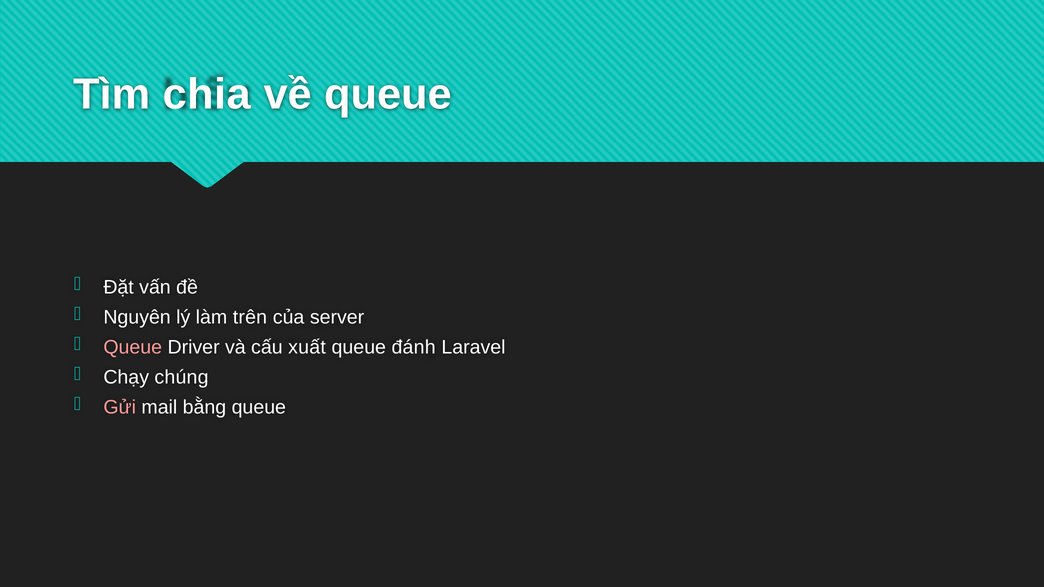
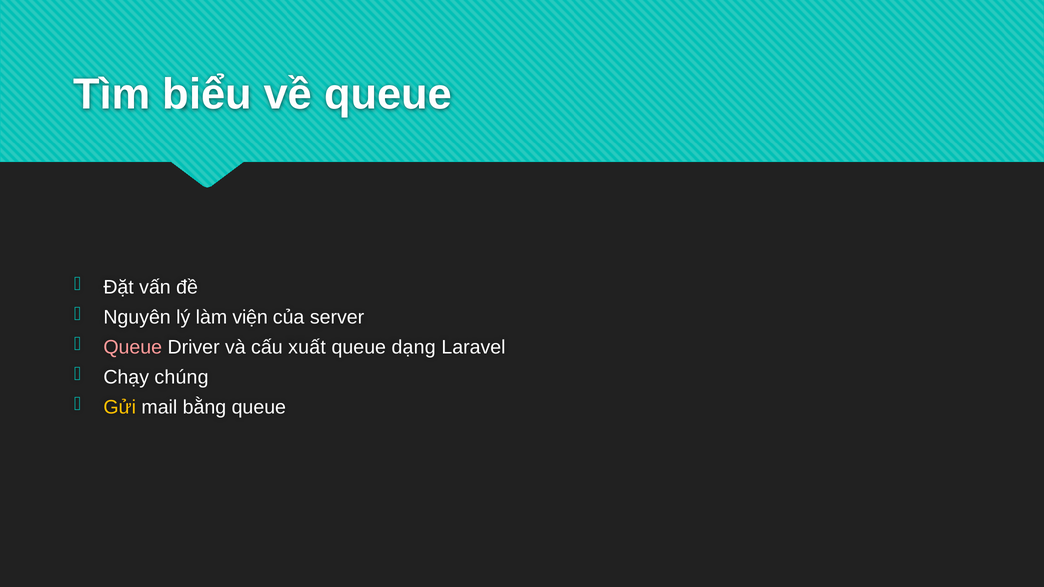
chia: chia -> biểu
trên: trên -> viện
đánh: đánh -> dạng
Gửi colour: pink -> yellow
